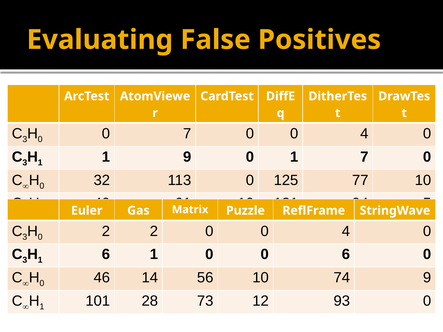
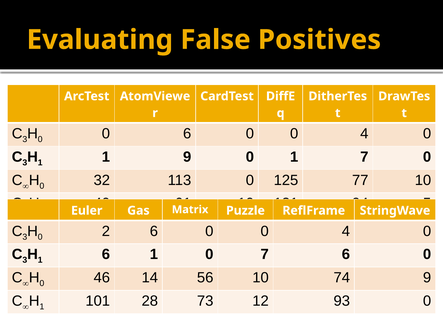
0 7: 7 -> 6
2 2: 2 -> 6
1 0 0: 0 -> 7
